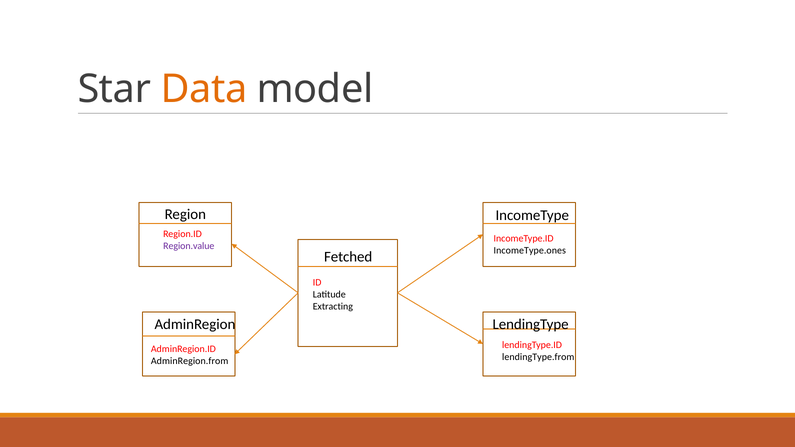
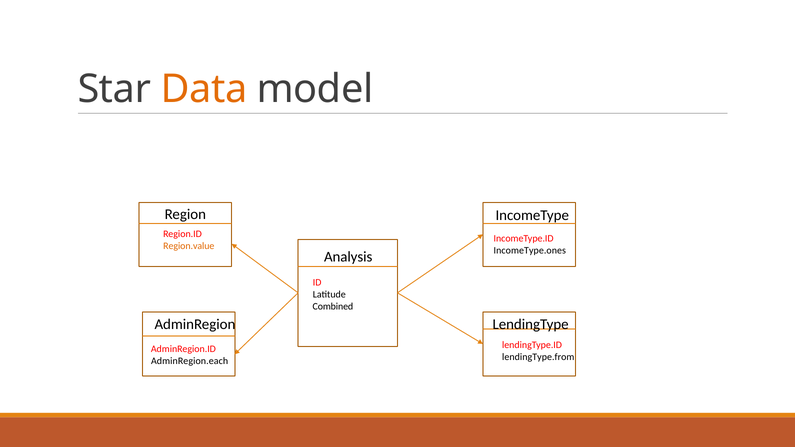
Region.value colour: purple -> orange
Fetched: Fetched -> Analysis
Extracting: Extracting -> Combined
AdminRegion.from: AdminRegion.from -> AdminRegion.each
